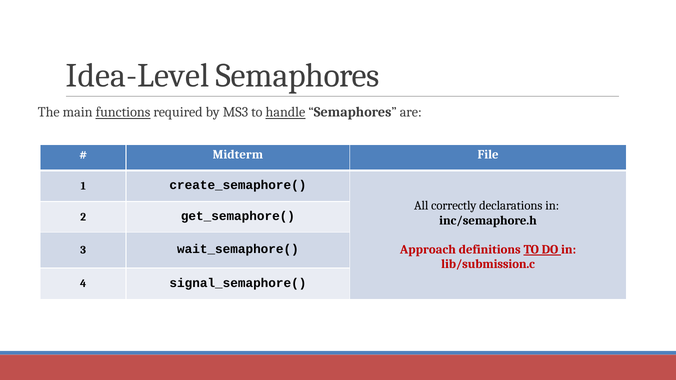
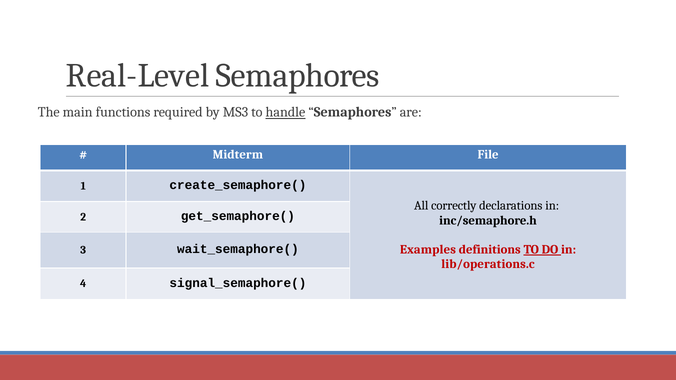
Idea-Level: Idea-Level -> Real-Level
functions underline: present -> none
Approach: Approach -> Examples
lib/submission.c: lib/submission.c -> lib/operations.c
